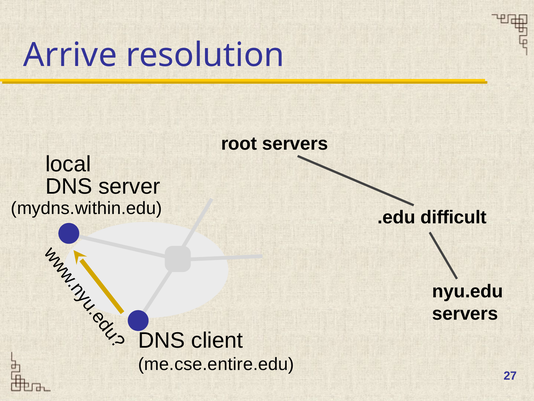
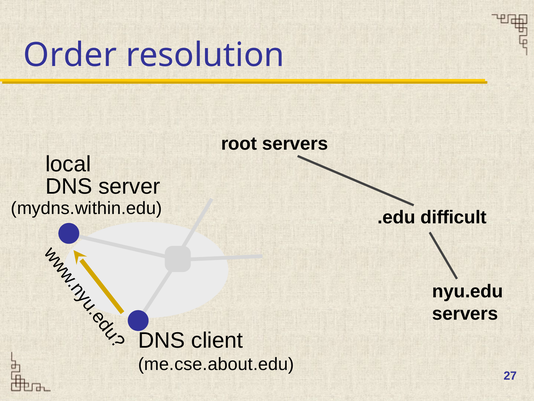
Arrive: Arrive -> Order
me.cse.entire.edu: me.cse.entire.edu -> me.cse.about.edu
